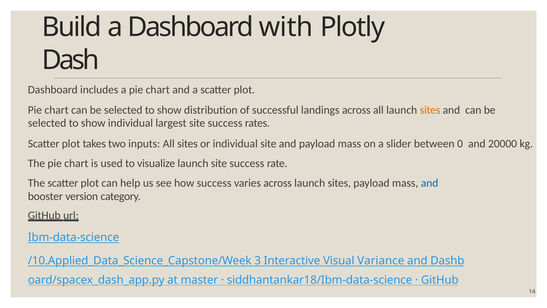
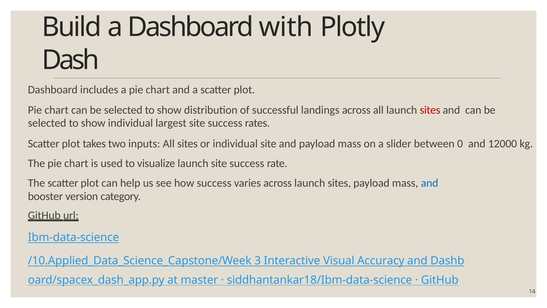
sites at (430, 110) colour: orange -> red
20000: 20000 -> 12000
Variance: Variance -> Accuracy
